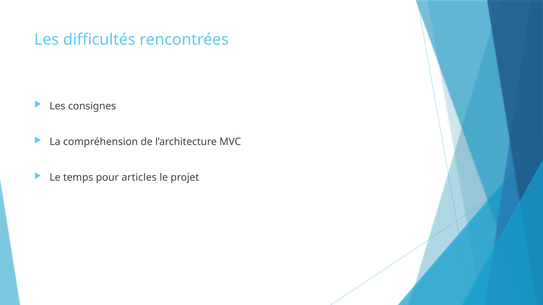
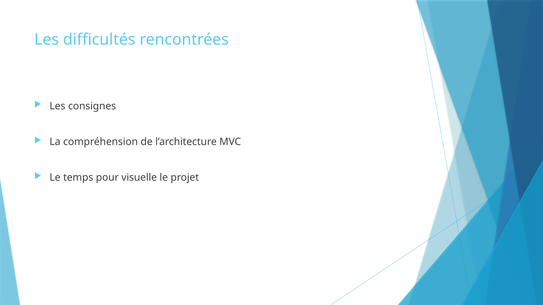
articles: articles -> visuelle
